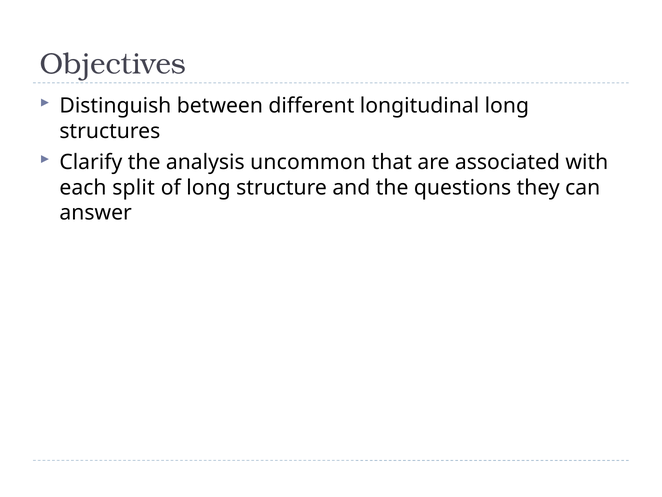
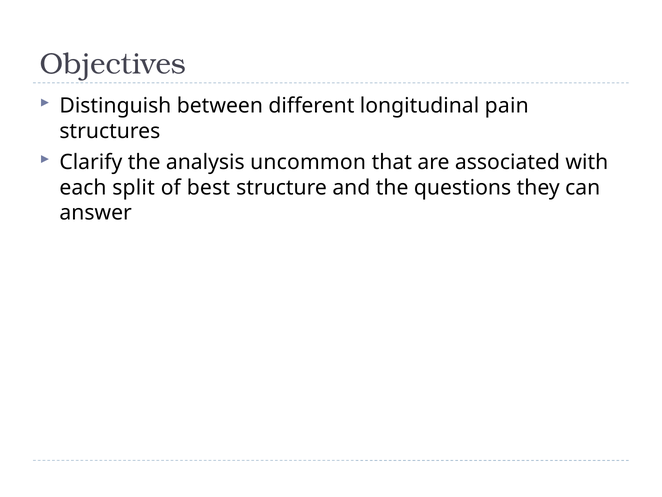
longitudinal long: long -> pain
of long: long -> best
